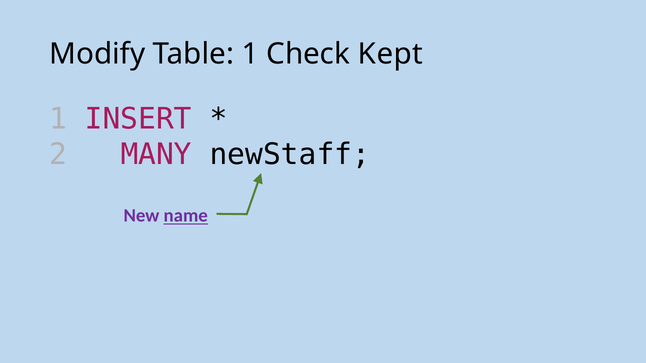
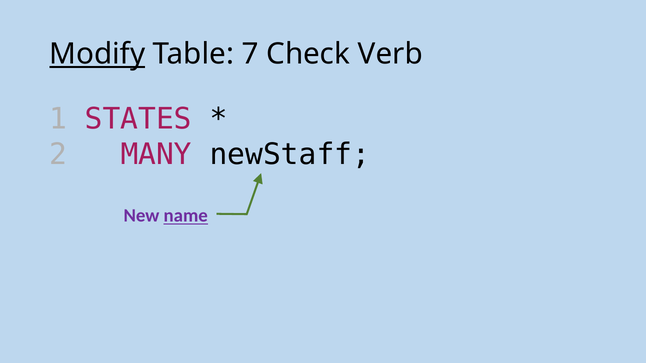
Modify underline: none -> present
Table 1: 1 -> 7
Kept: Kept -> Verb
INSERT: INSERT -> STATES
